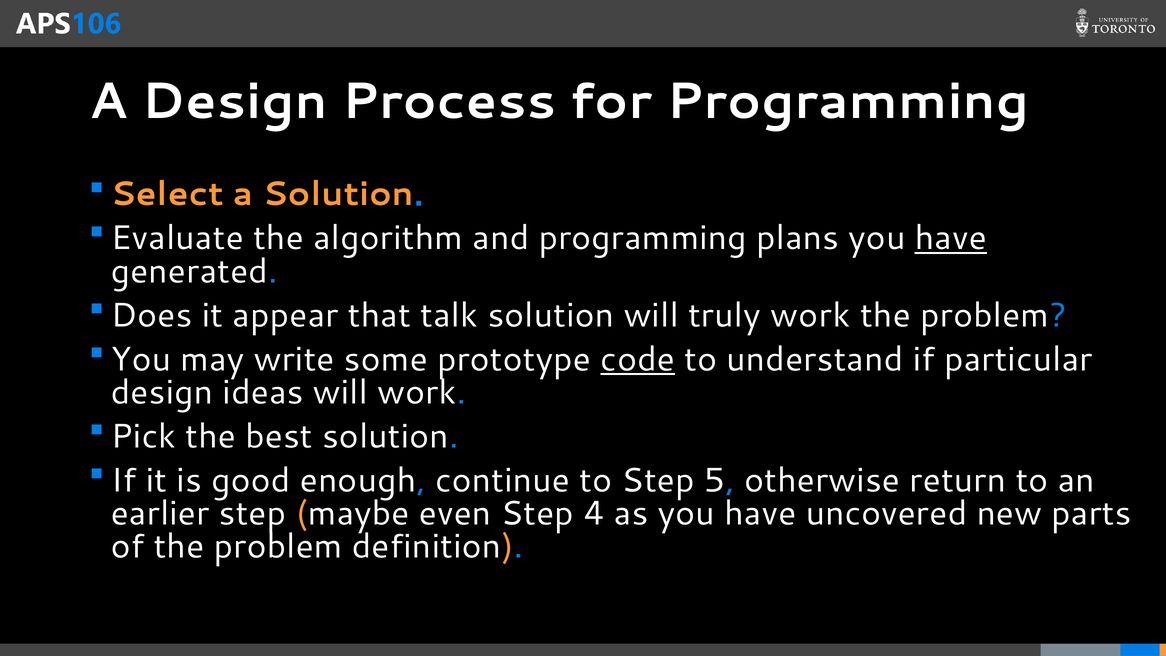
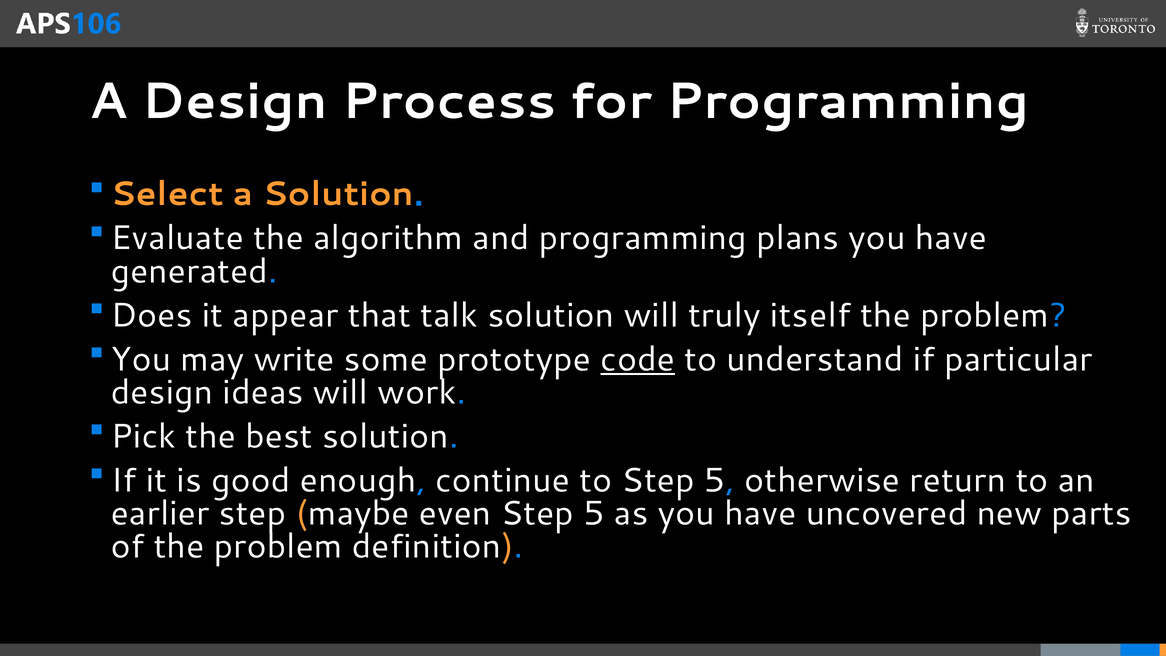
have at (951, 238) underline: present -> none
truly work: work -> itself
even Step 4: 4 -> 5
